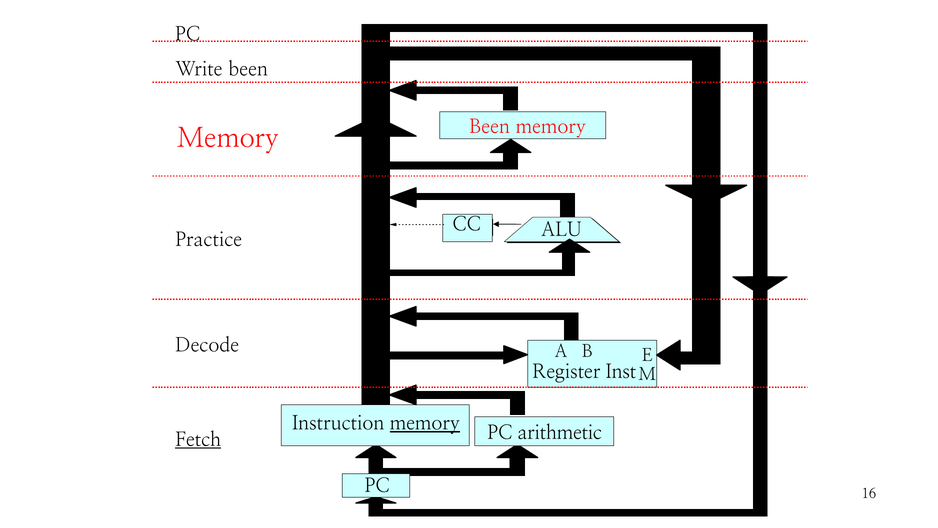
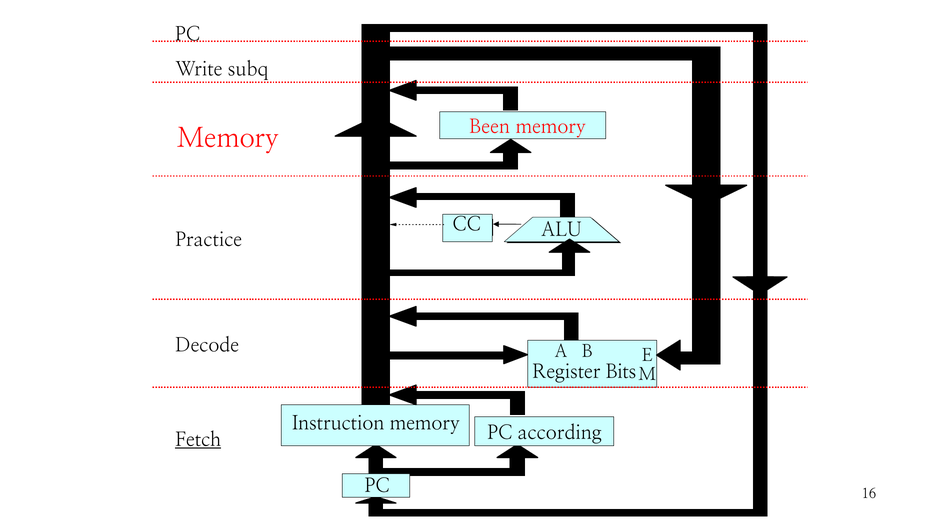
Write been: been -> subq
Inst: Inst -> Bits
memory at (425, 423) underline: present -> none
arithmetic: arithmetic -> according
